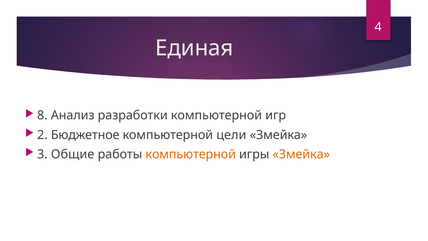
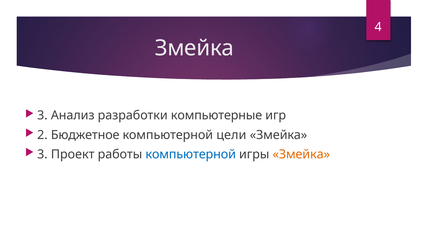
Единая at (194, 48): Единая -> Змейка
8 at (42, 115): 8 -> 3
разработки компьютерной: компьютерной -> компьютерные
Общие: Общие -> Проект
компьютерной at (191, 154) colour: orange -> blue
